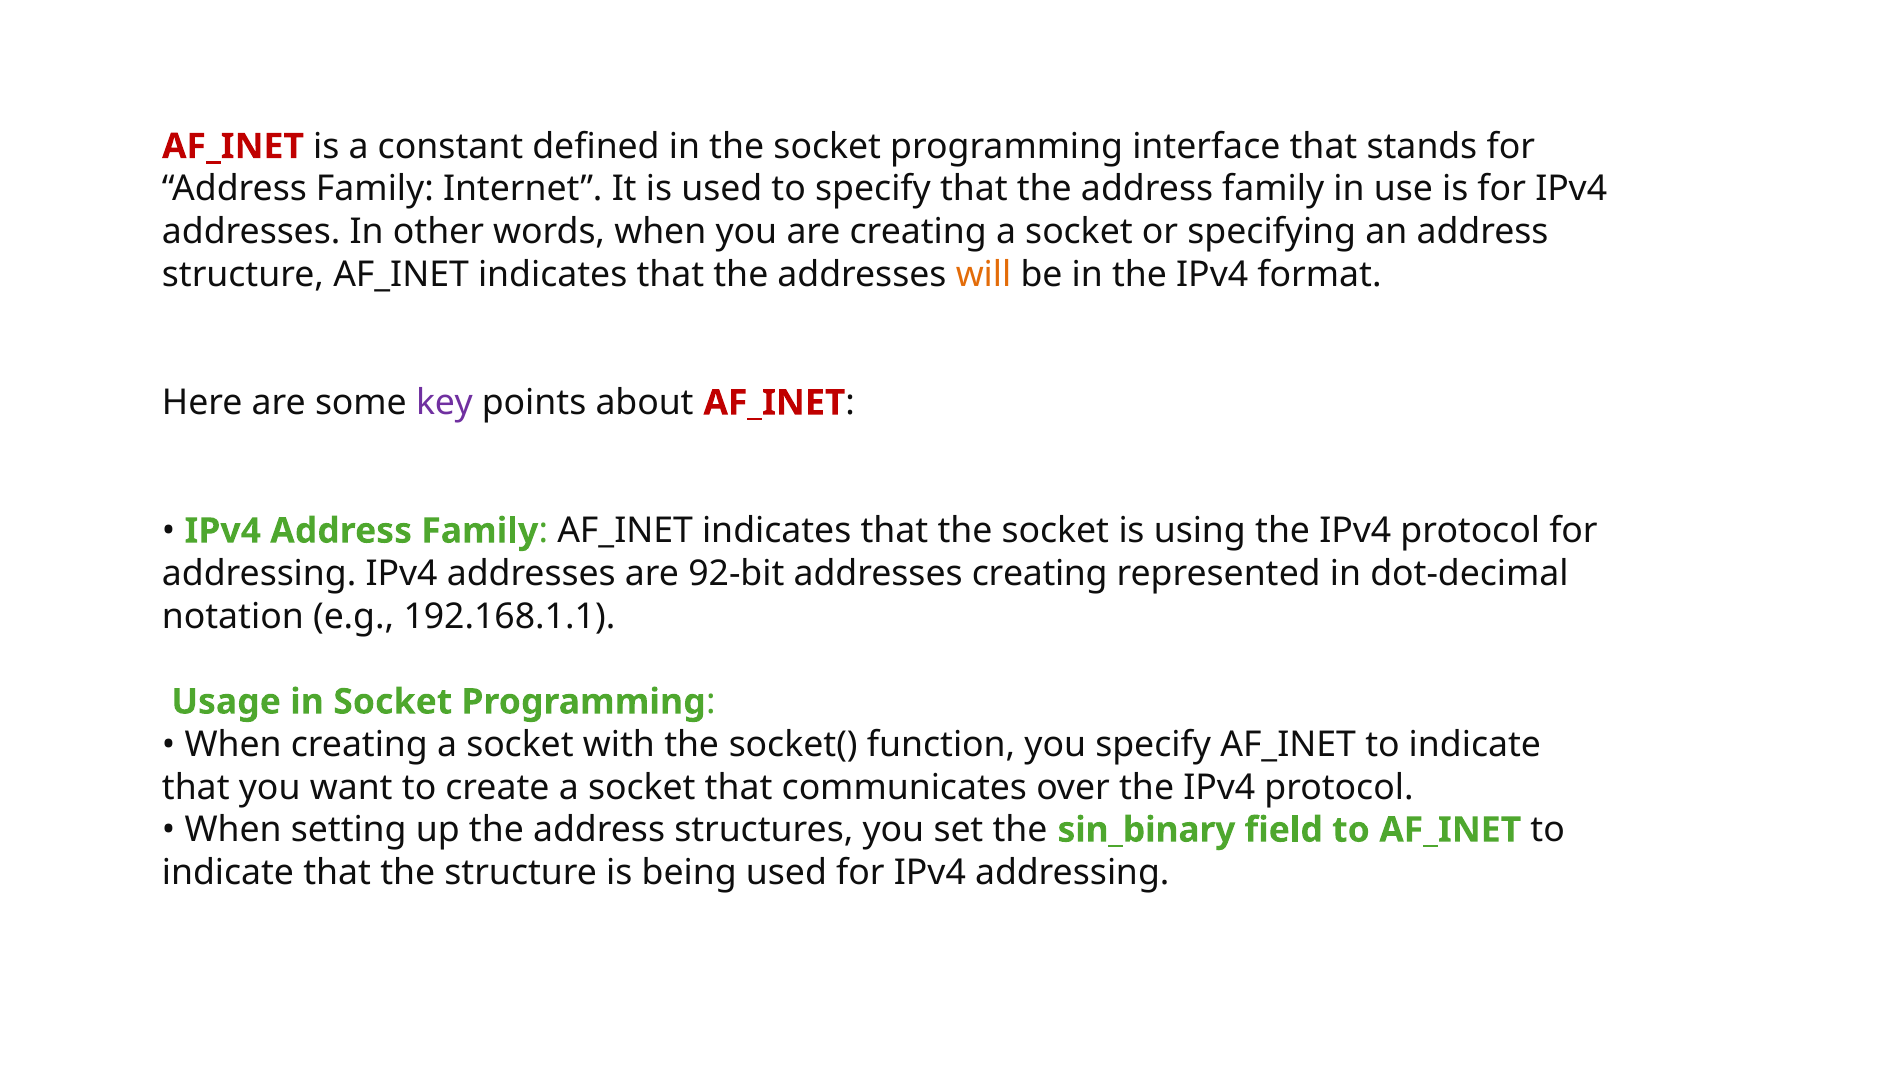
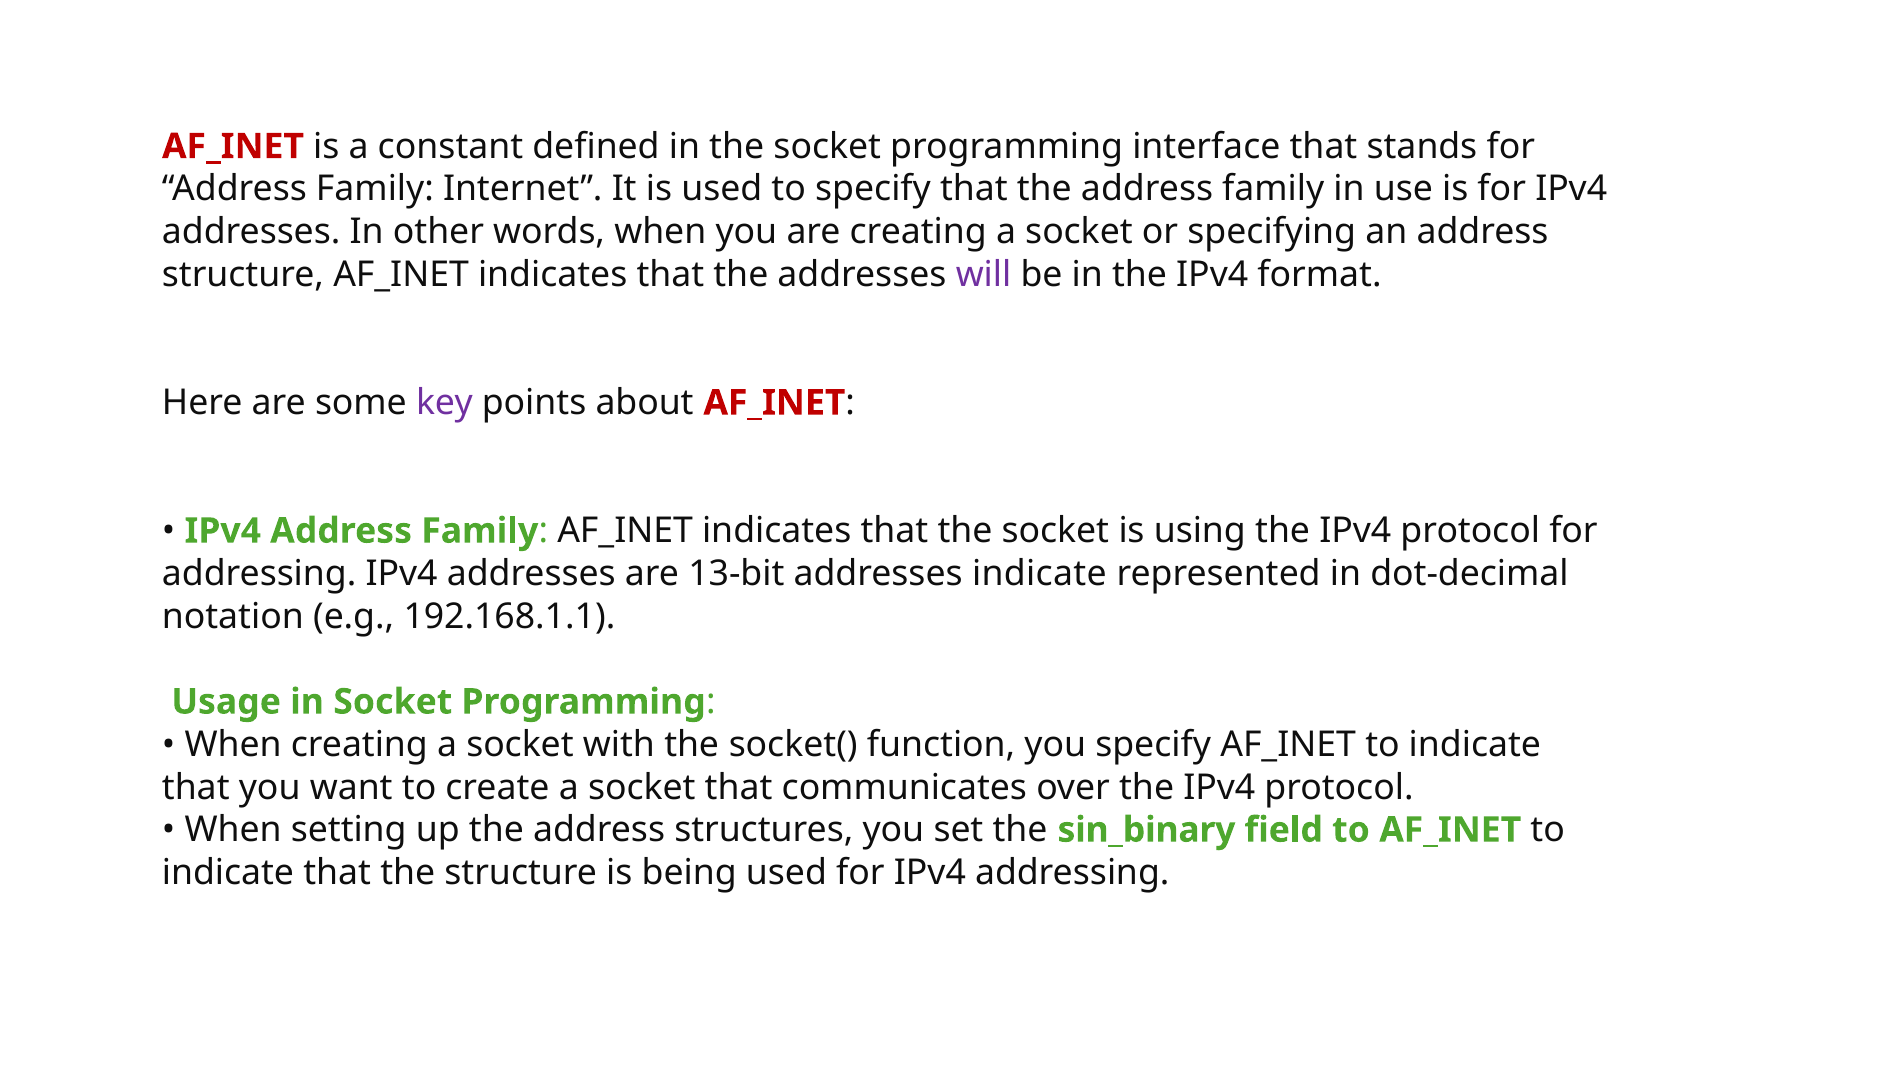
will colour: orange -> purple
92-bit: 92-bit -> 13-bit
addresses creating: creating -> indicate
